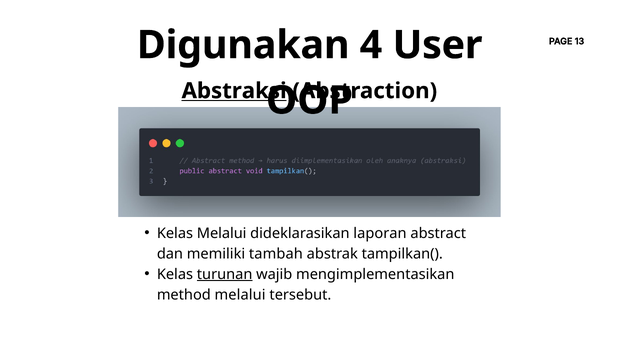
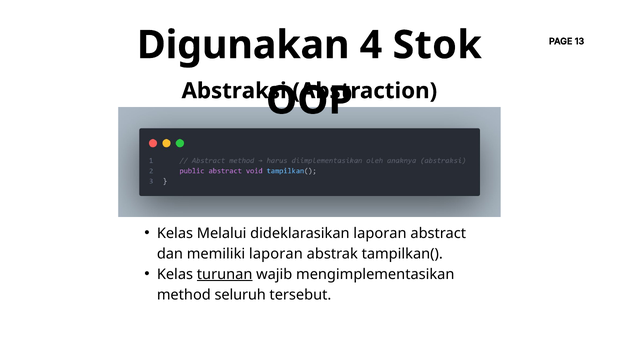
User: User -> Stok
Abstraksi underline: present -> none
memiliki tambah: tambah -> laporan
method melalui: melalui -> seluruh
